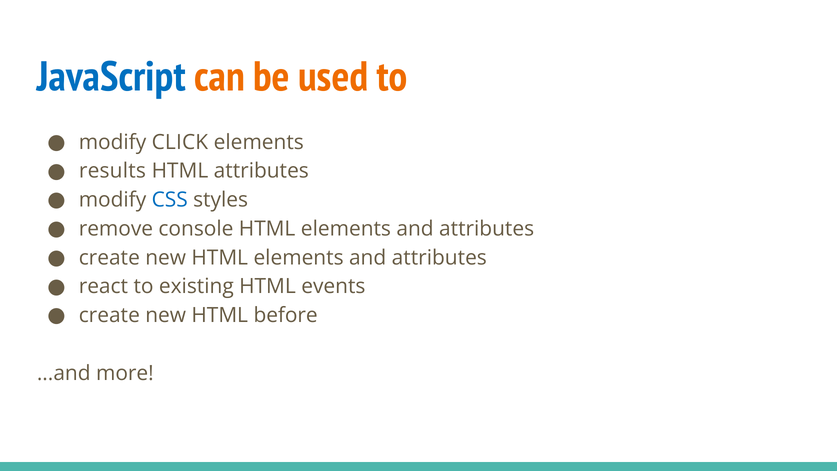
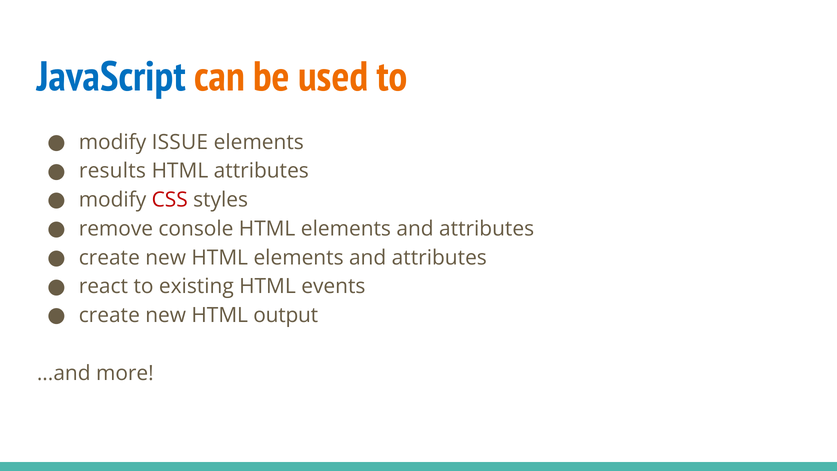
CLICK: CLICK -> ISSUE
CSS colour: blue -> red
before: before -> output
